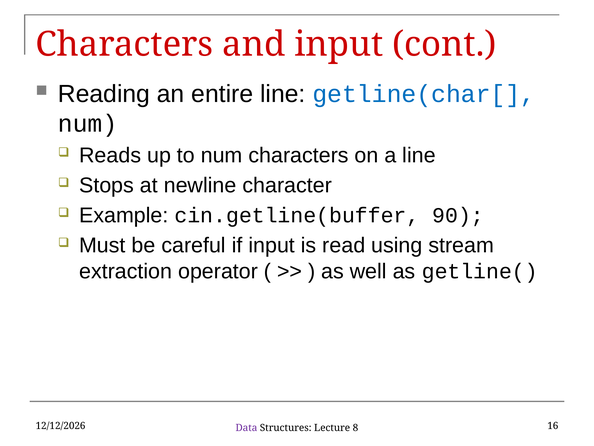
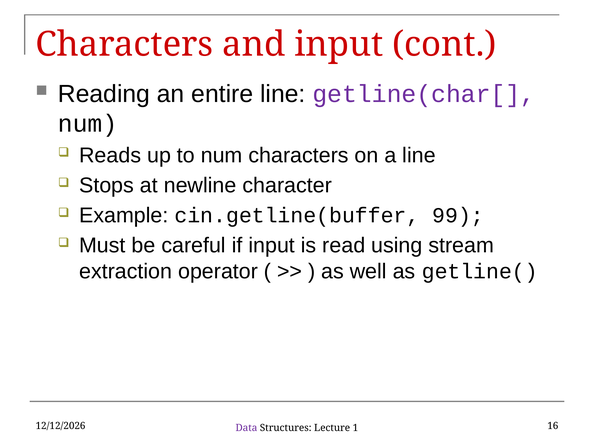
getline(char[ colour: blue -> purple
90: 90 -> 99
8: 8 -> 1
